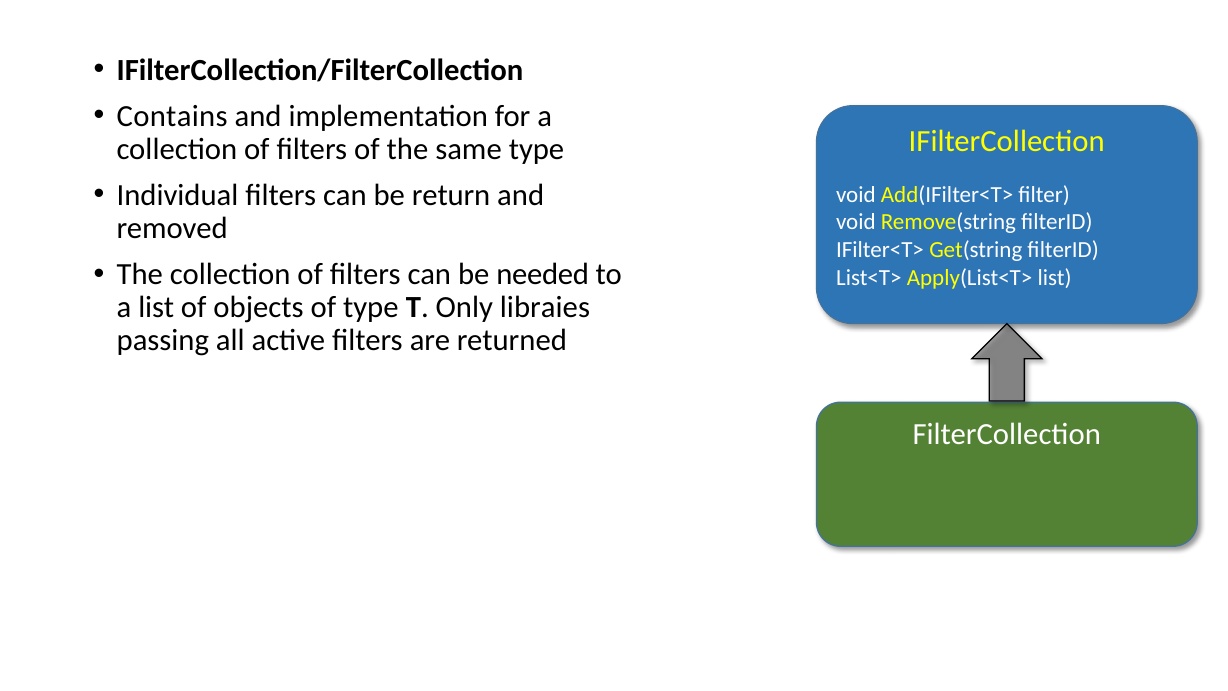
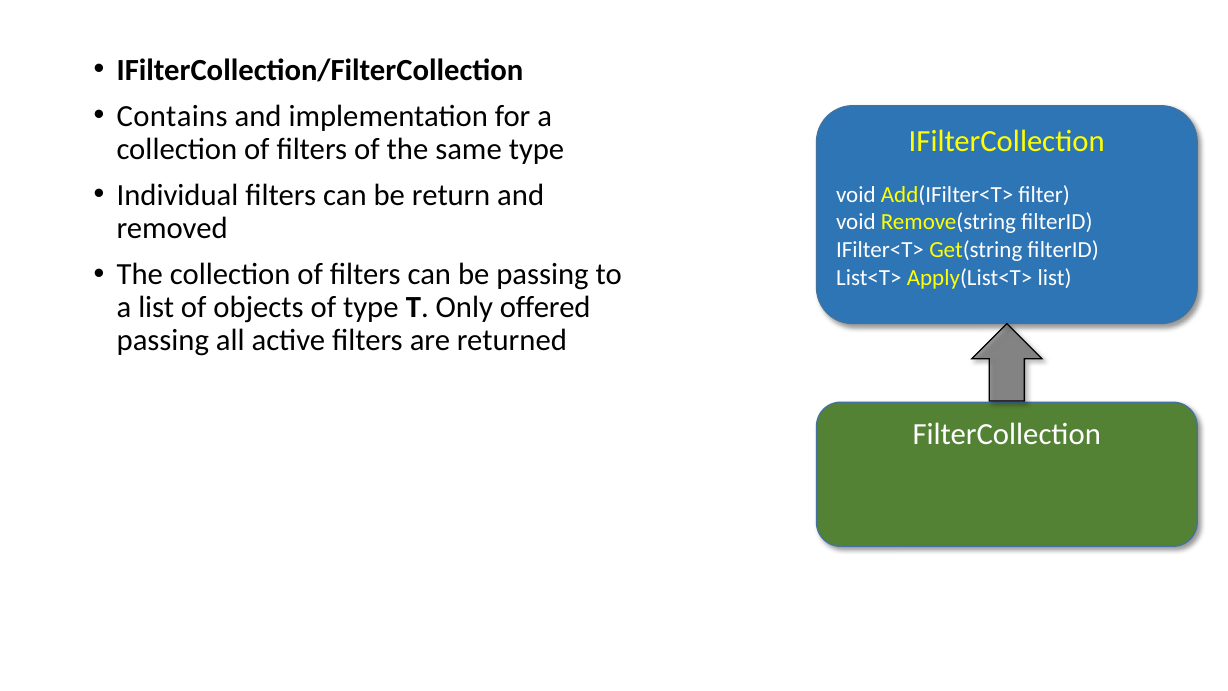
be needed: needed -> passing
libraies: libraies -> offered
